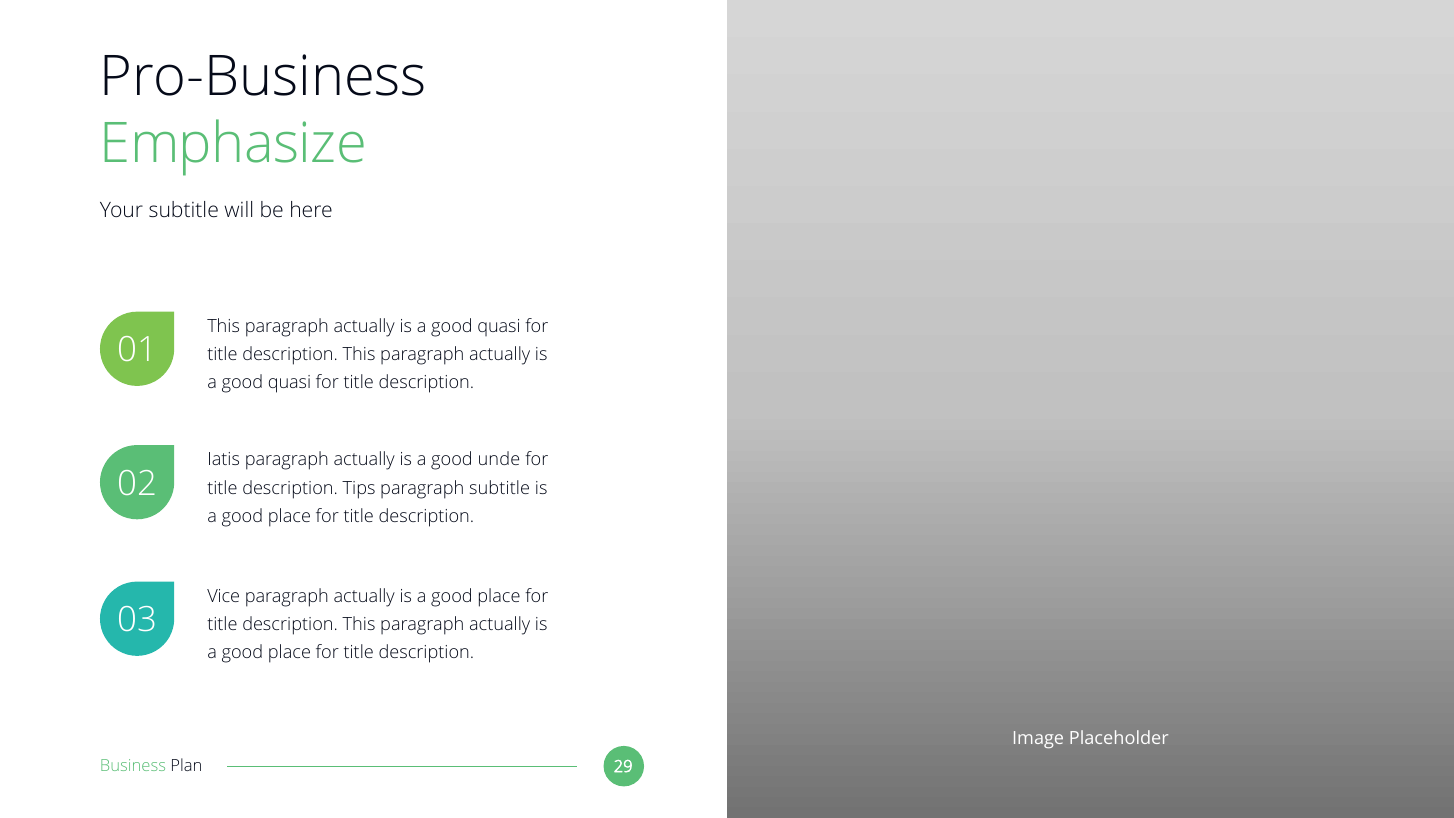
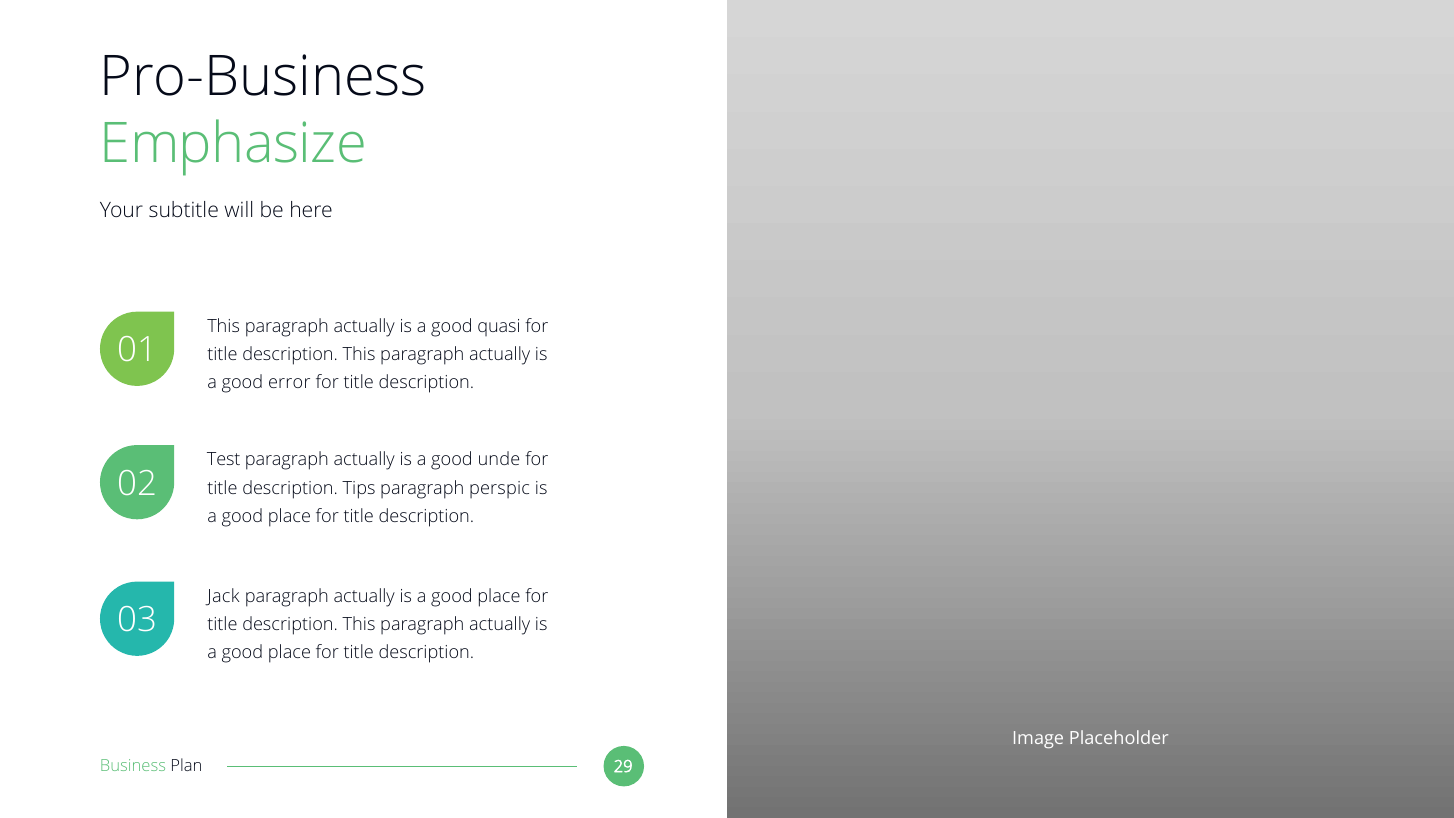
quasi at (289, 383): quasi -> error
Iatis: Iatis -> Test
paragraph subtitle: subtitle -> perspic
Vice: Vice -> Jack
